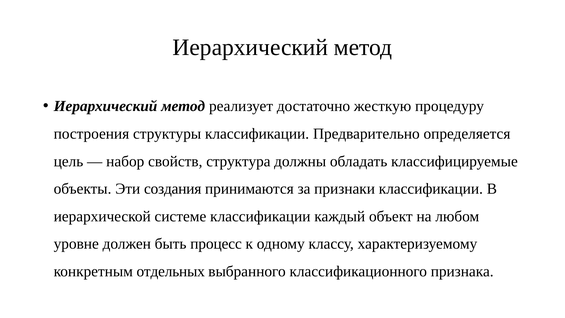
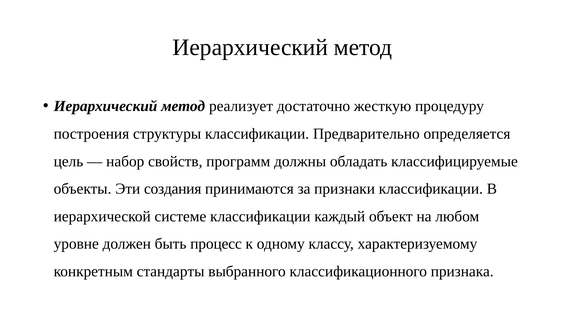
структура: структура -> программ
отдельных: отдельных -> стандарты
